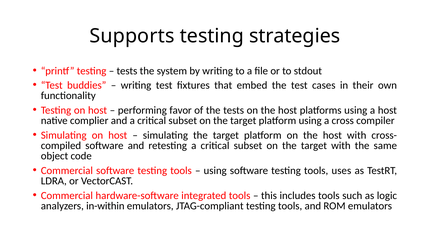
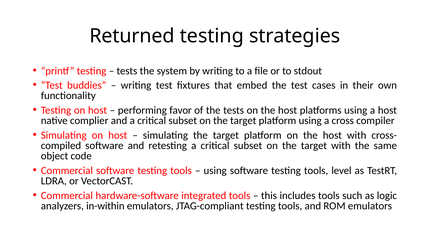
Supports: Supports -> Returned
uses: uses -> level
